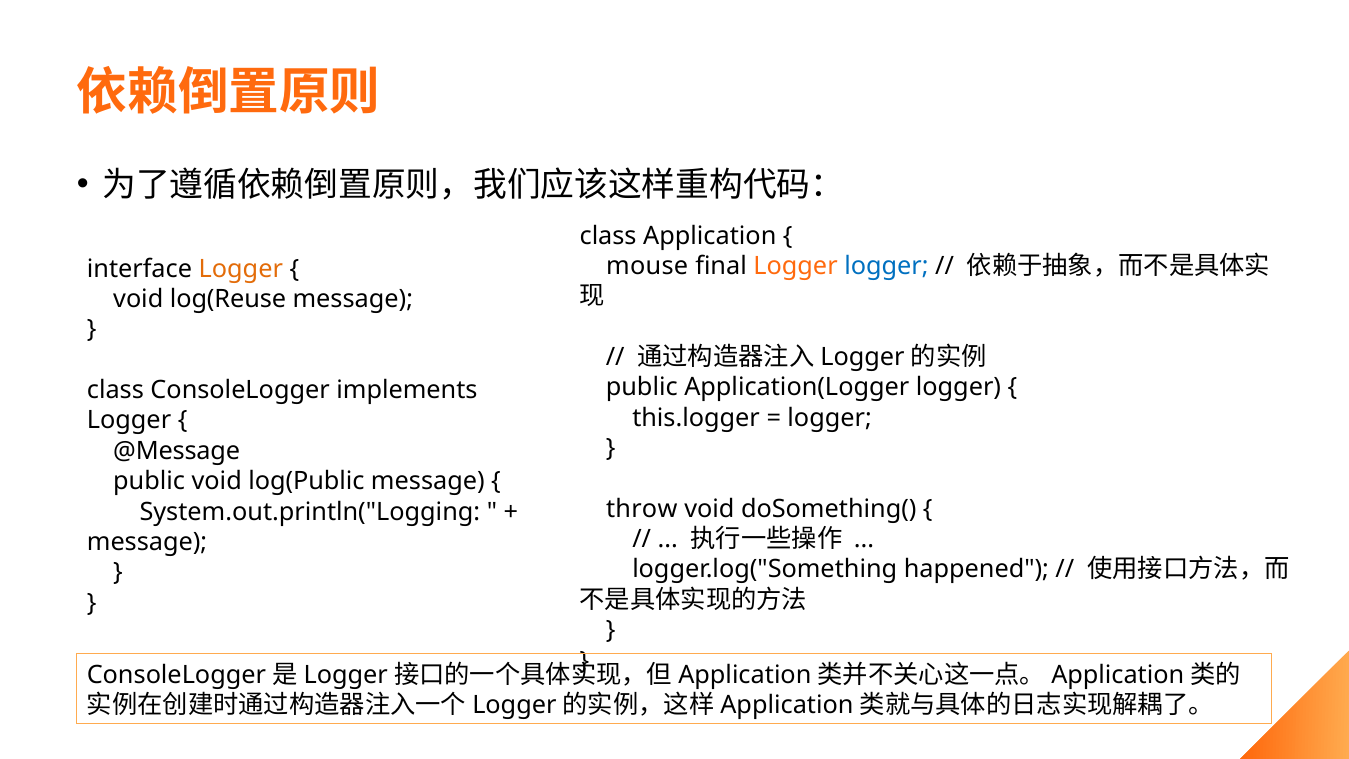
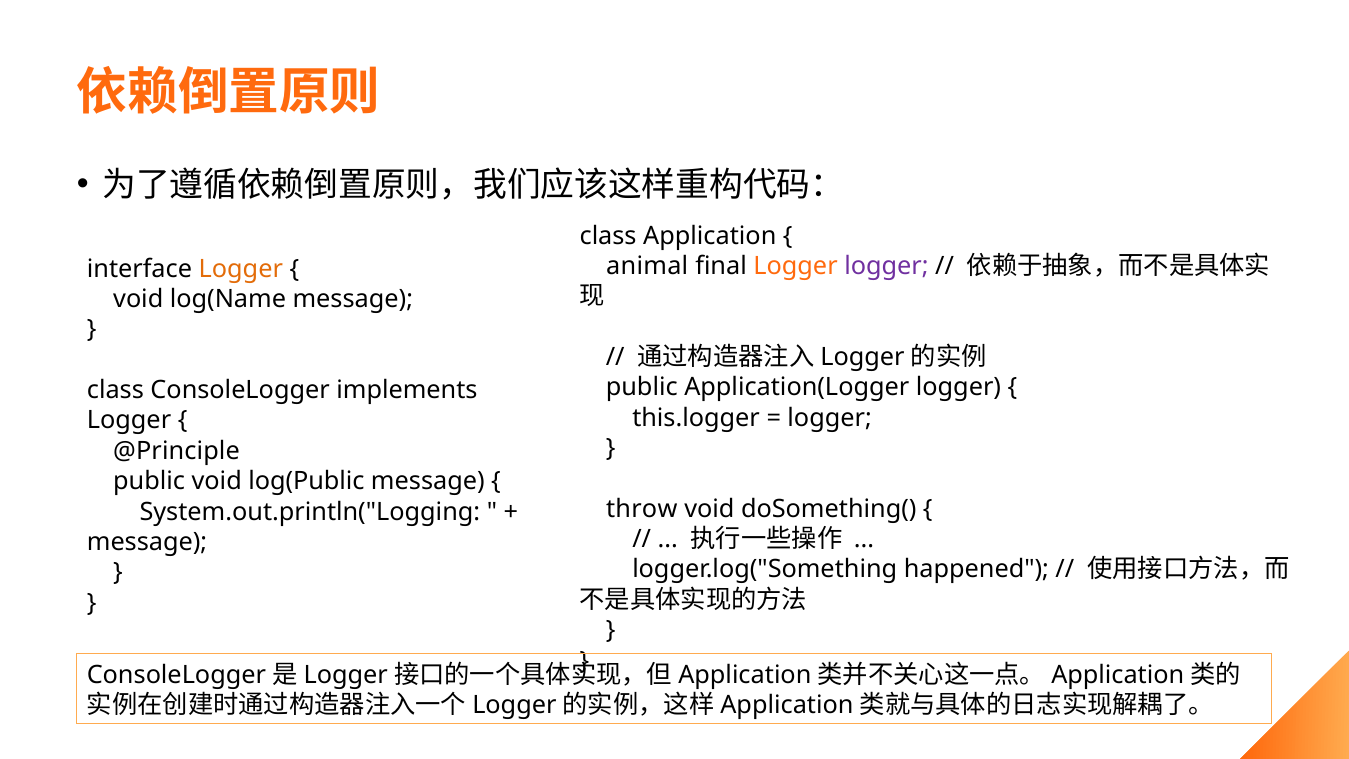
mouse: mouse -> animal
logger at (887, 266) colour: blue -> purple
log(Reuse: log(Reuse -> log(Name
@Message: @Message -> @Principle
